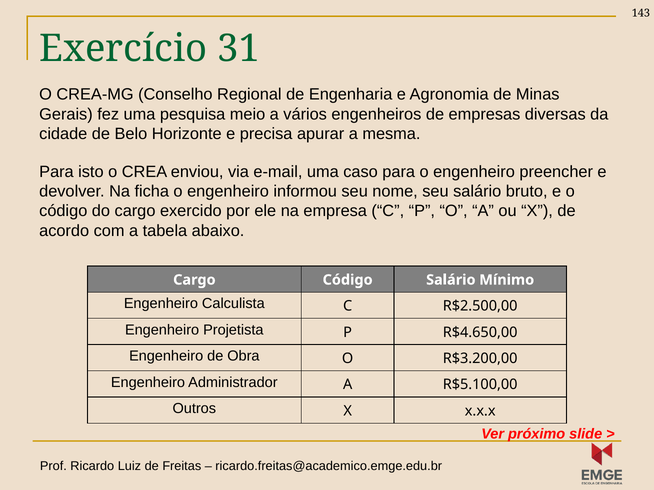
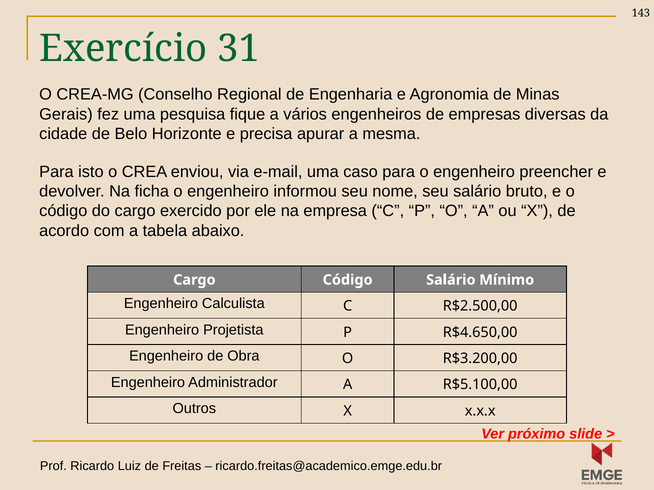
meio: meio -> fique
